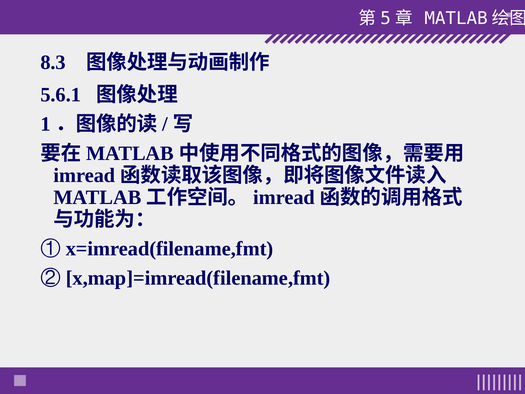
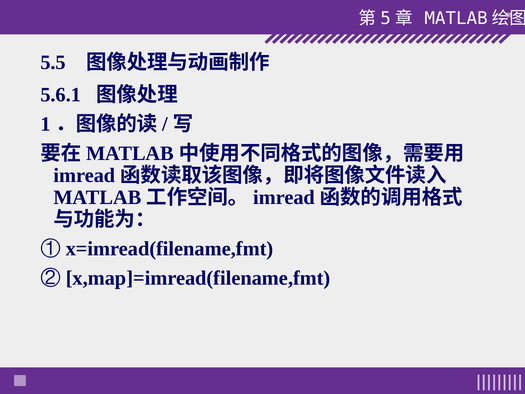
8.3: 8.3 -> 5.5
